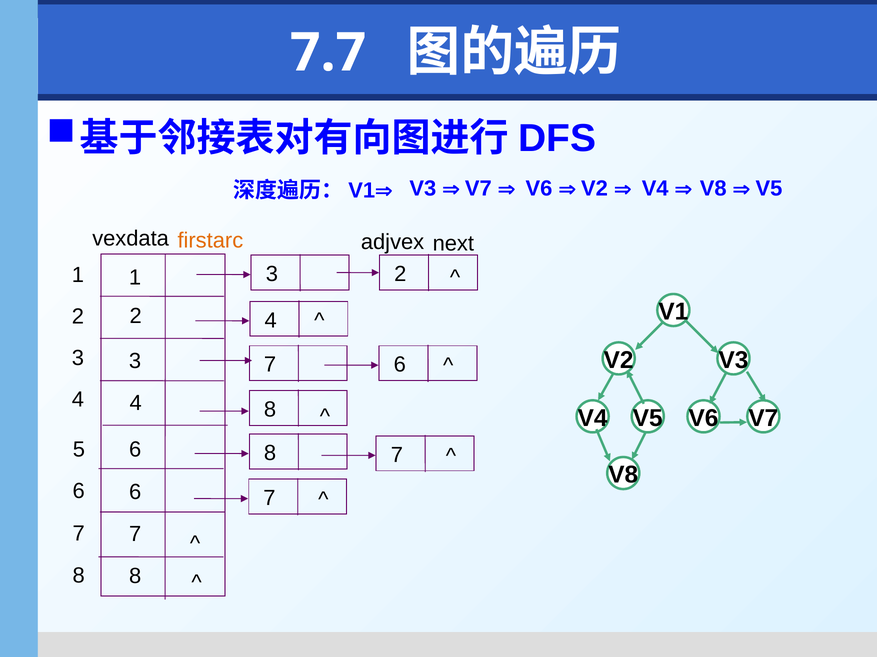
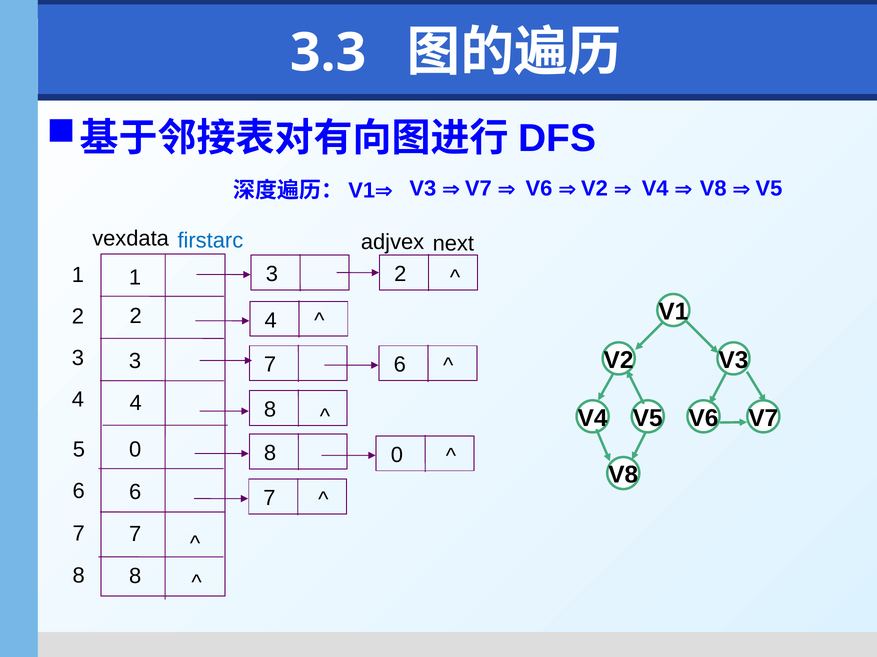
7.7: 7.7 -> 3.3
firstarc colour: orange -> blue
5 6: 6 -> 0
7 at (397, 455): 7 -> 0
